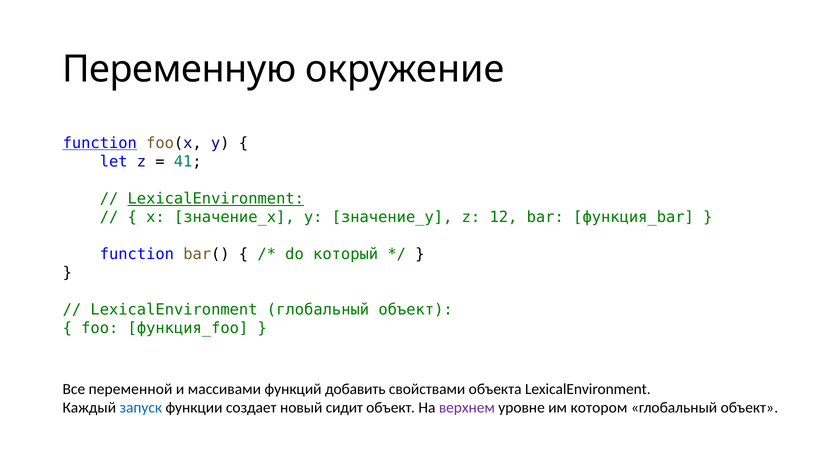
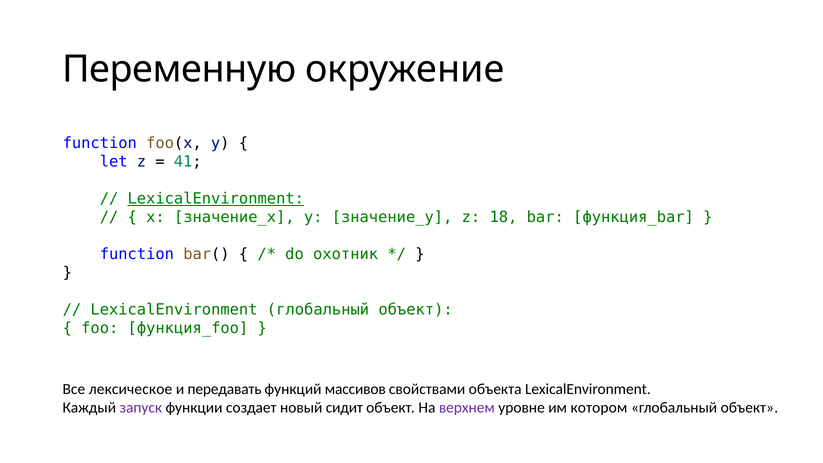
function at (100, 143) underline: present -> none
12: 12 -> 18
который: который -> охотник
переменной: переменной -> лексическое
массивами: массивами -> передавать
добавить: добавить -> массивов
запуск colour: blue -> purple
